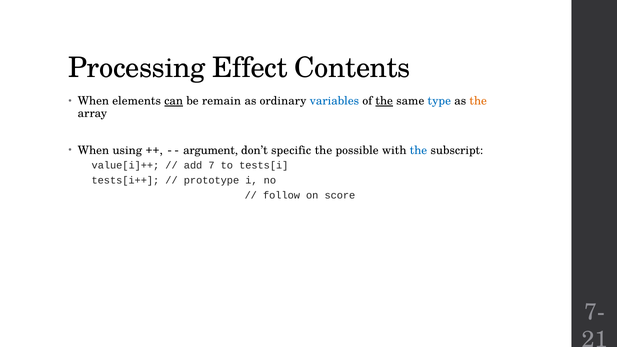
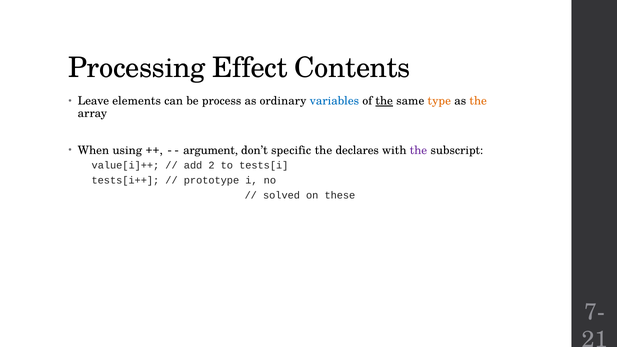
When at (93, 101): When -> Leave
can underline: present -> none
remain: remain -> process
type colour: blue -> orange
possible: possible -> declares
the at (418, 150) colour: blue -> purple
7: 7 -> 2
follow: follow -> solved
score: score -> these
